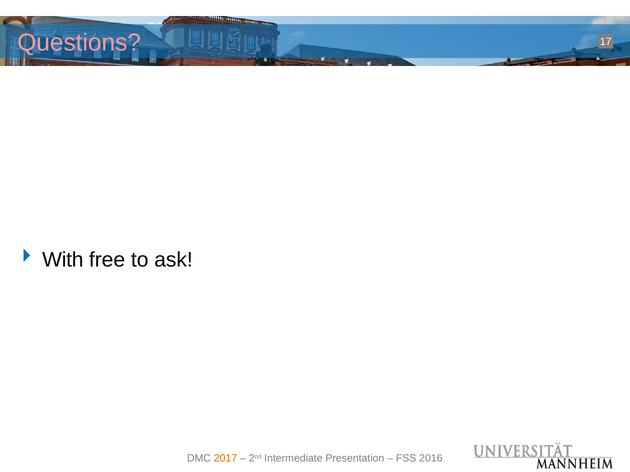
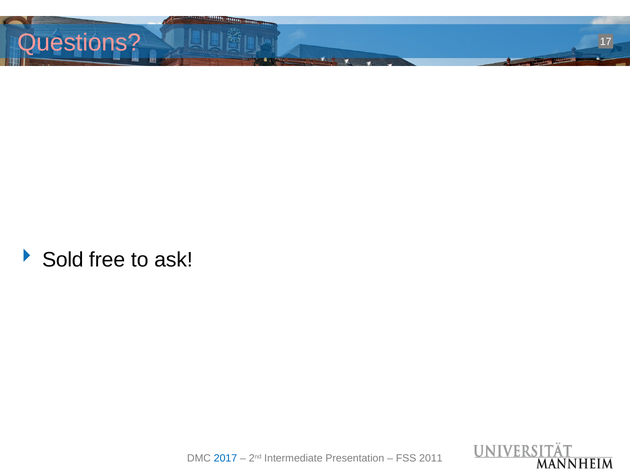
With: With -> Sold
2017 colour: orange -> blue
2016: 2016 -> 2011
